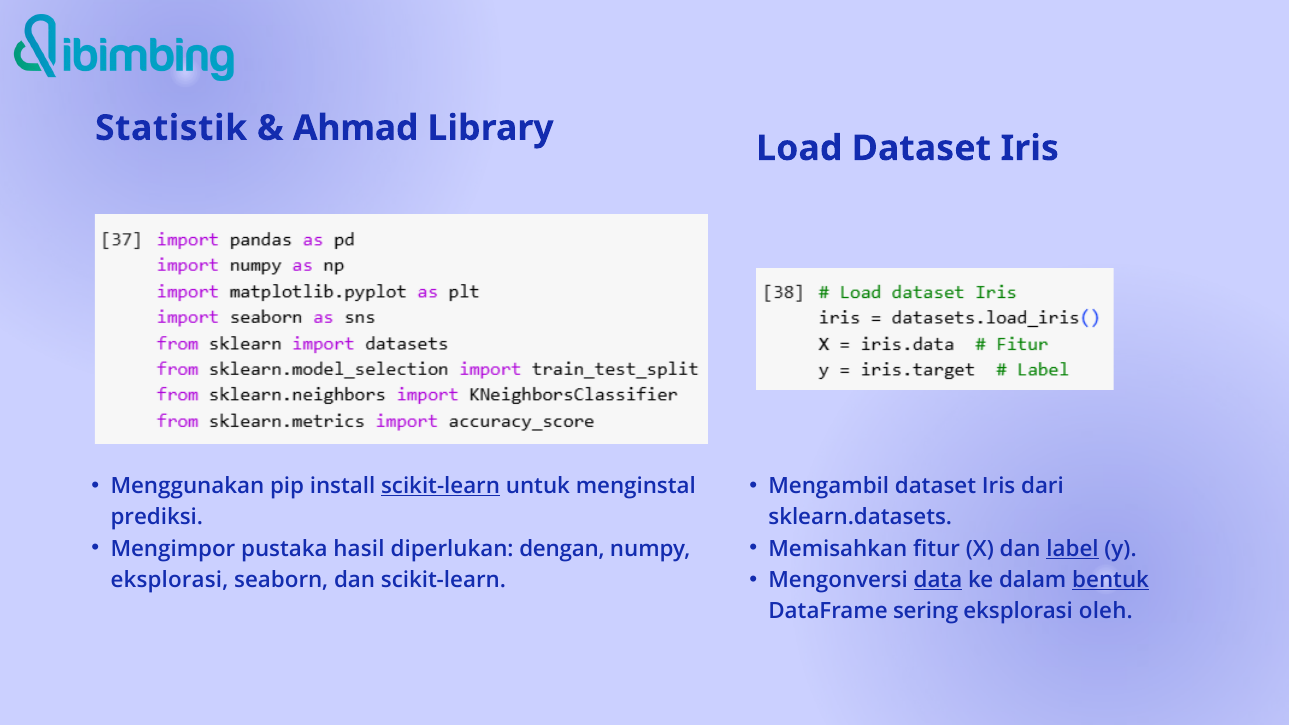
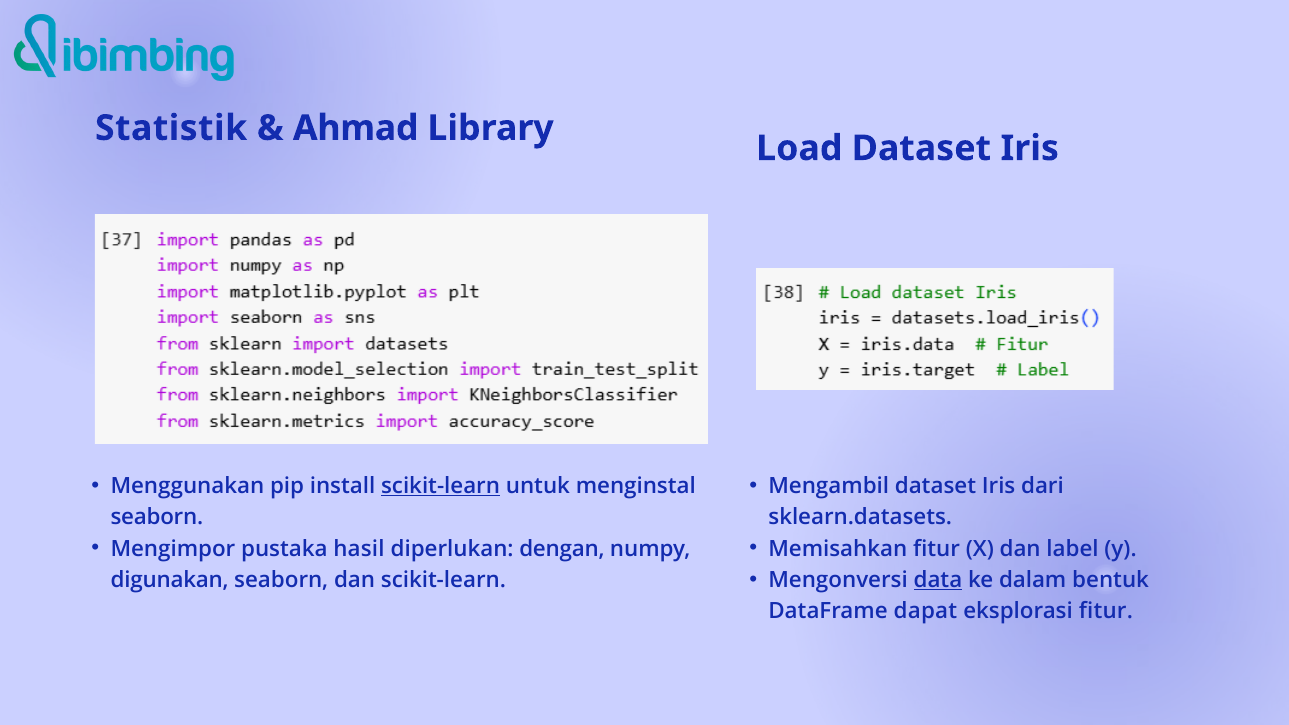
prediksi at (157, 518): prediksi -> seaborn
label underline: present -> none
bentuk underline: present -> none
eksplorasi at (169, 580): eksplorasi -> digunakan
sering: sering -> dapat
eksplorasi oleh: oleh -> fitur
